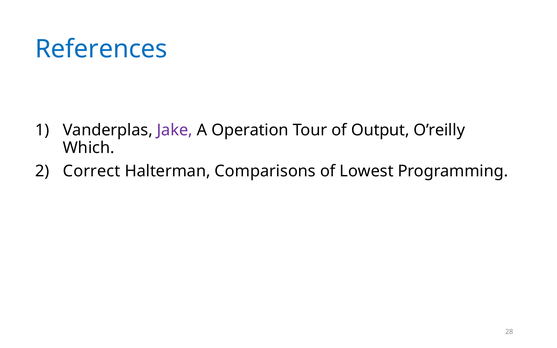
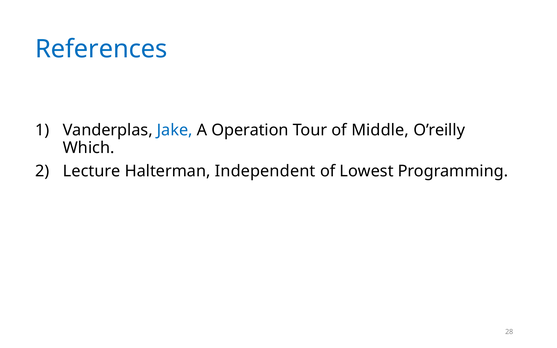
Jake colour: purple -> blue
Output: Output -> Middle
Correct: Correct -> Lecture
Comparisons: Comparisons -> Independent
